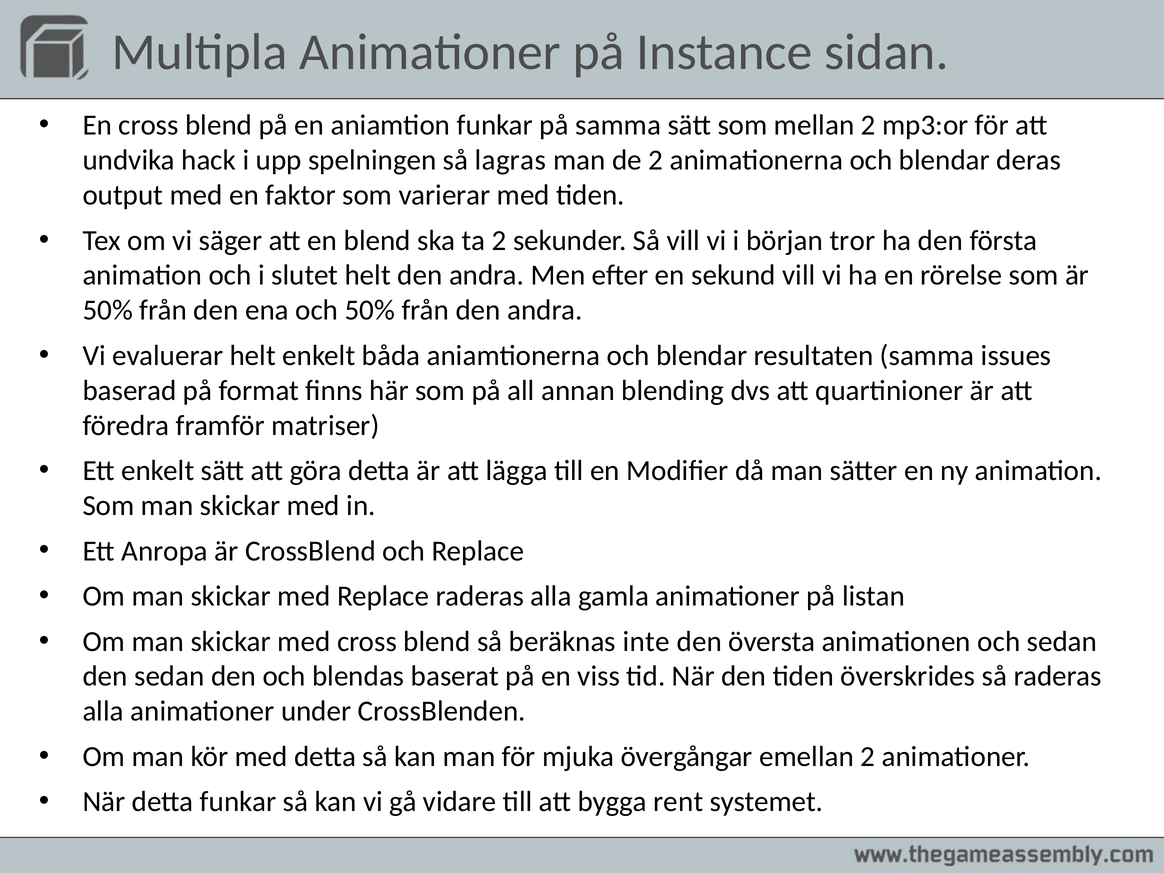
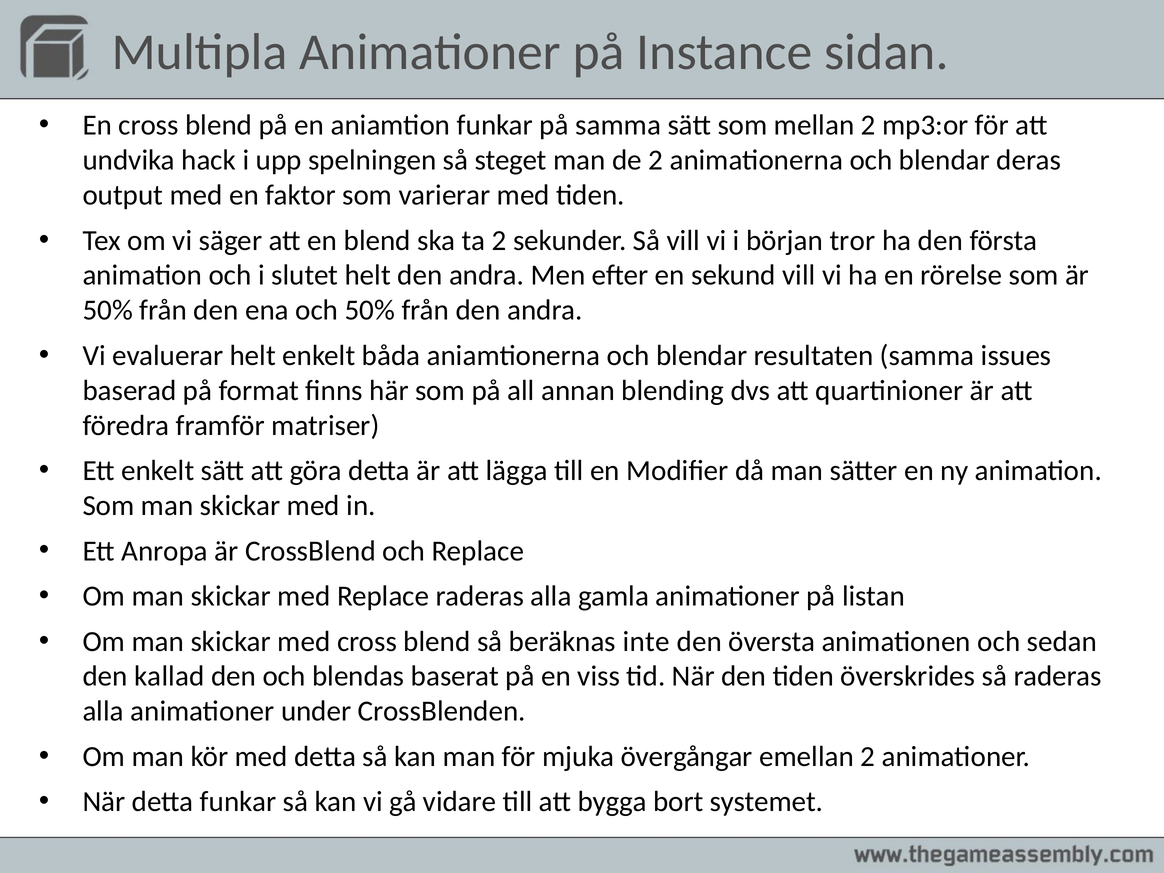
lagras: lagras -> steget
den sedan: sedan -> kallad
rent: rent -> bort
